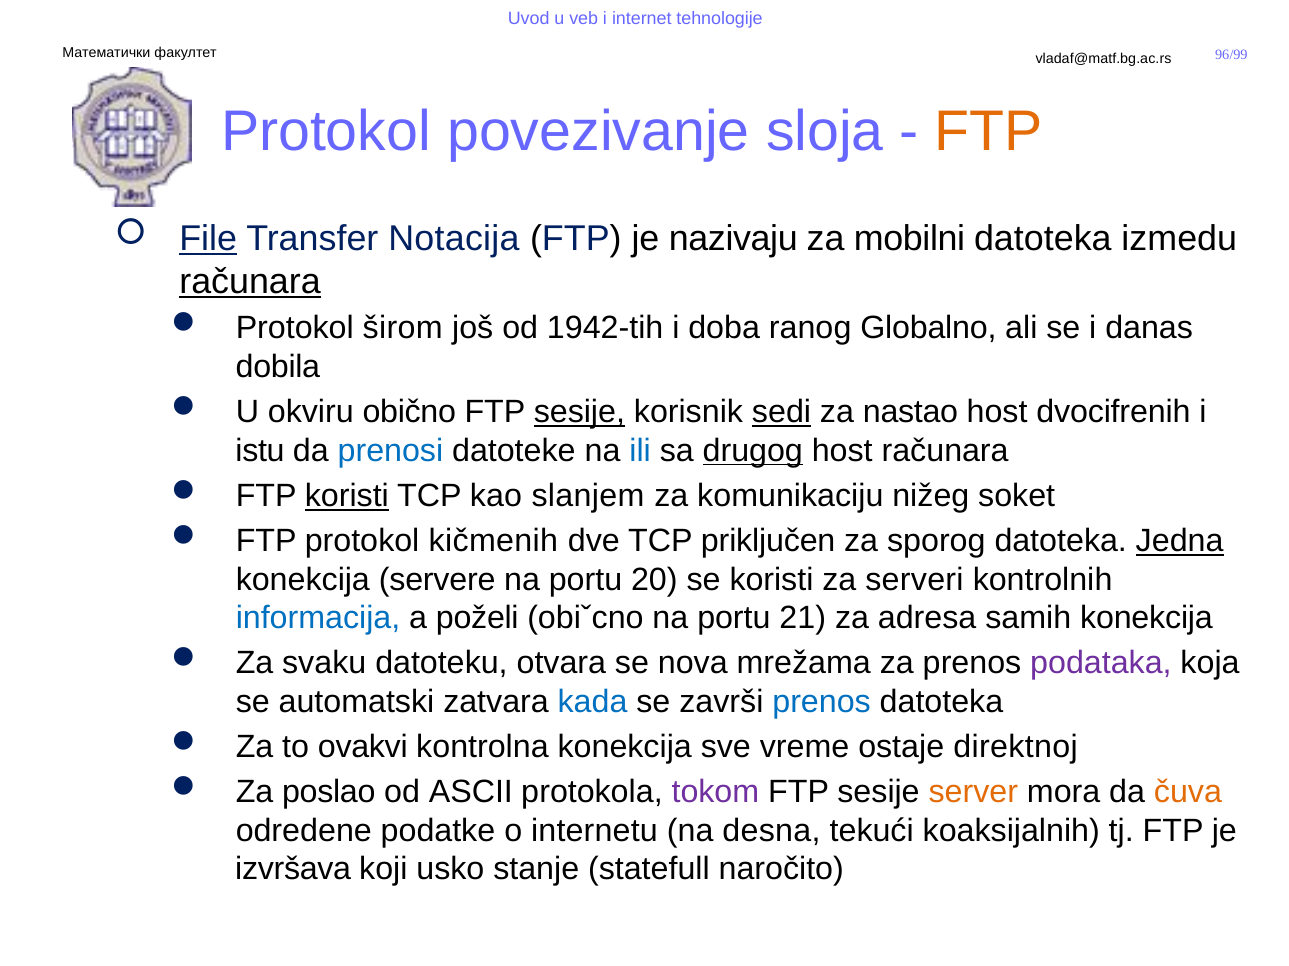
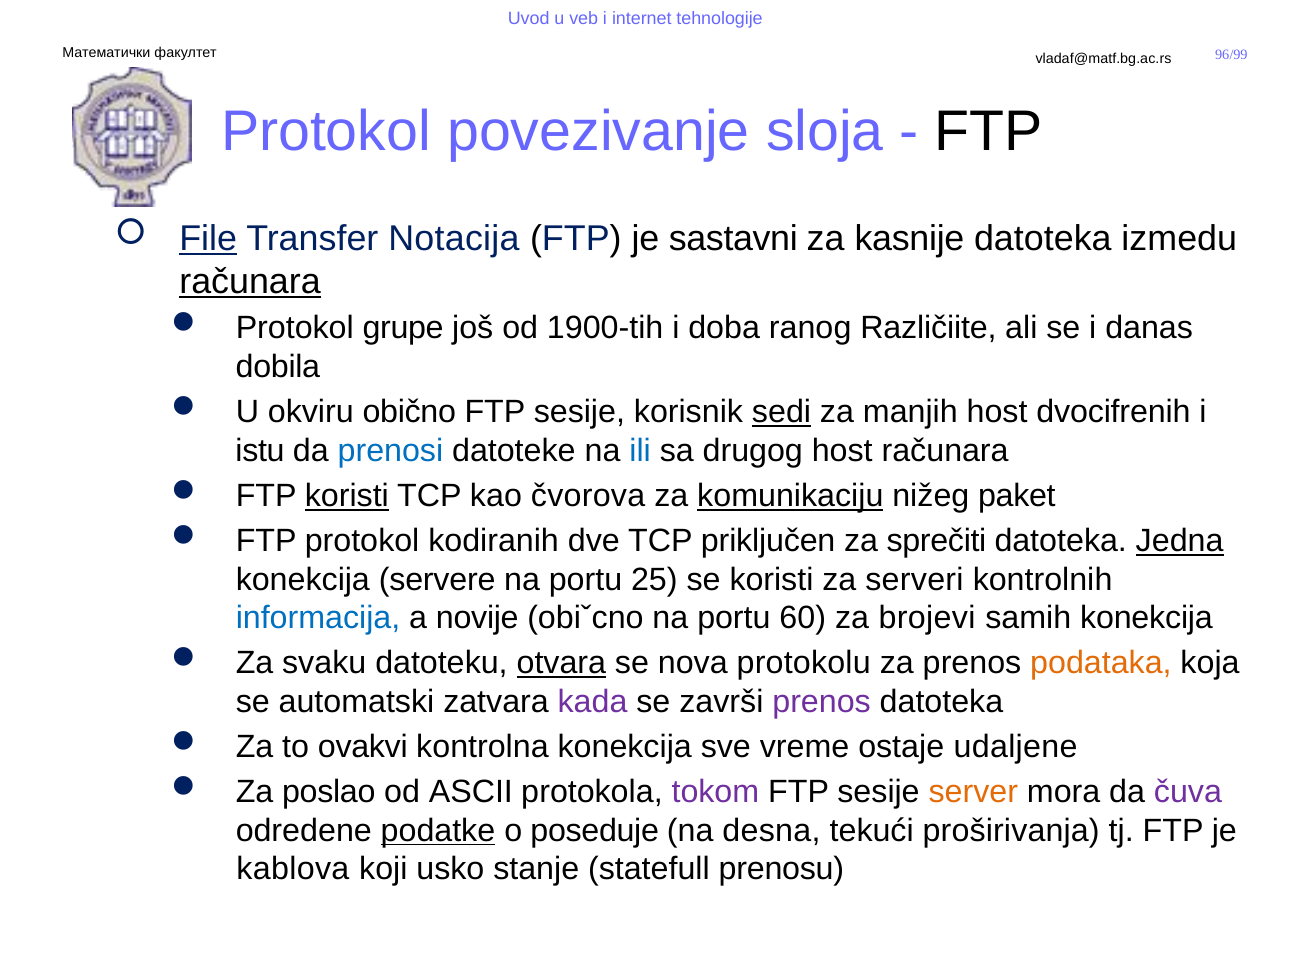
FTP at (989, 132) colour: orange -> black
nazivaju: nazivaju -> sastavni
mobilni: mobilni -> kasnije
širom: širom -> grupe
1942-tih: 1942-tih -> 1900-tih
Globalno: Globalno -> Različiite
sesije at (579, 412) underline: present -> none
nastao: nastao -> manjih
drugog underline: present -> none
slanjem: slanjem -> čvorova
komunikaciju underline: none -> present
soket: soket -> paket
kičmenih: kičmenih -> kodiranih
sporog: sporog -> sprečiti
20: 20 -> 25
poželi: poželi -> novije
21: 21 -> 60
adresa: adresa -> brojevi
otvara underline: none -> present
mrežama: mrežama -> protokolu
podataka colour: purple -> orange
kada colour: blue -> purple
prenos at (822, 702) colour: blue -> purple
direktnoj: direktnoj -> udaljene
čuva colour: orange -> purple
podatke underline: none -> present
internetu: internetu -> poseduje
koaksijalnih: koaksijalnih -> proširivanja
izvršava: izvršava -> kablova
naročito: naročito -> prenosu
